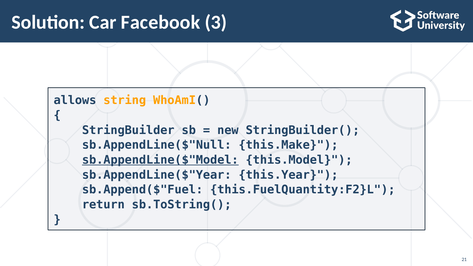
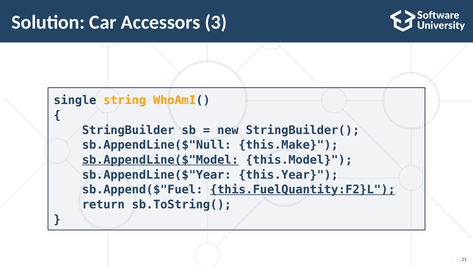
Facebook: Facebook -> Accessors
allows: allows -> single
this.FuelQuantity:F2}L underline: none -> present
